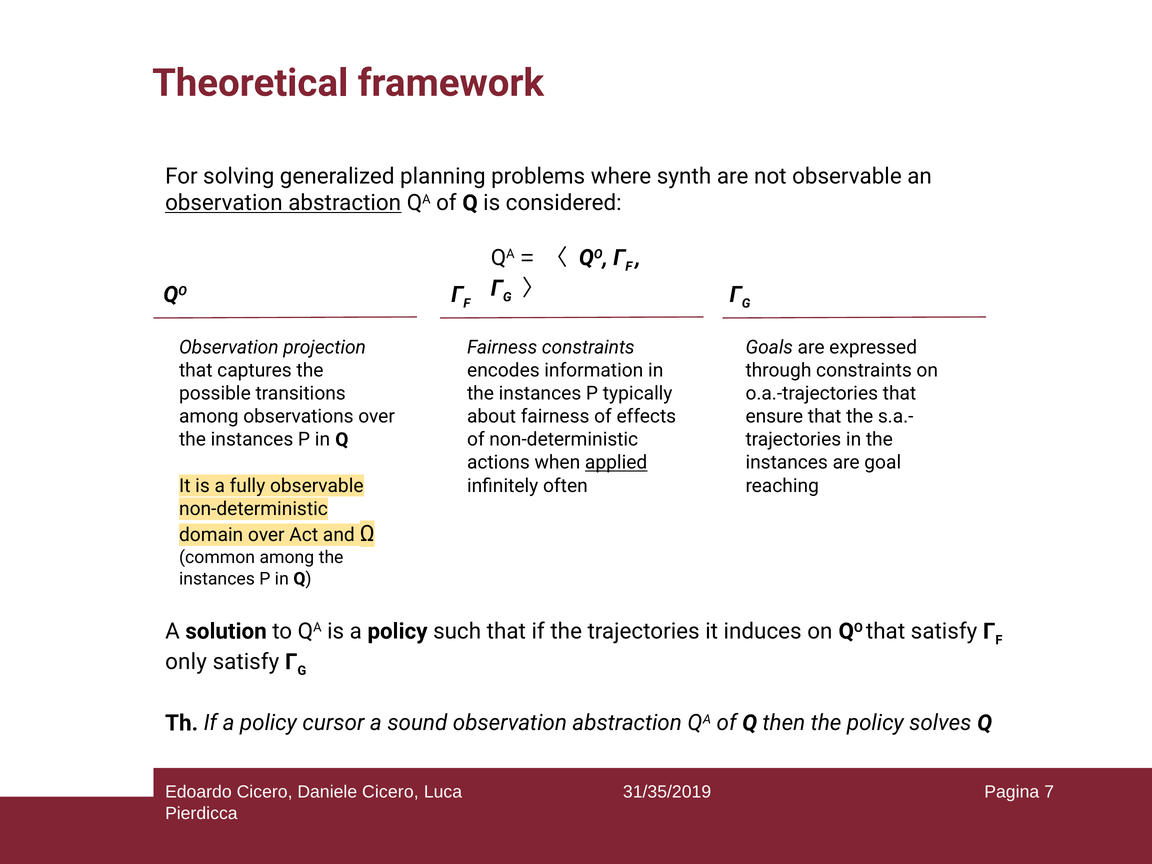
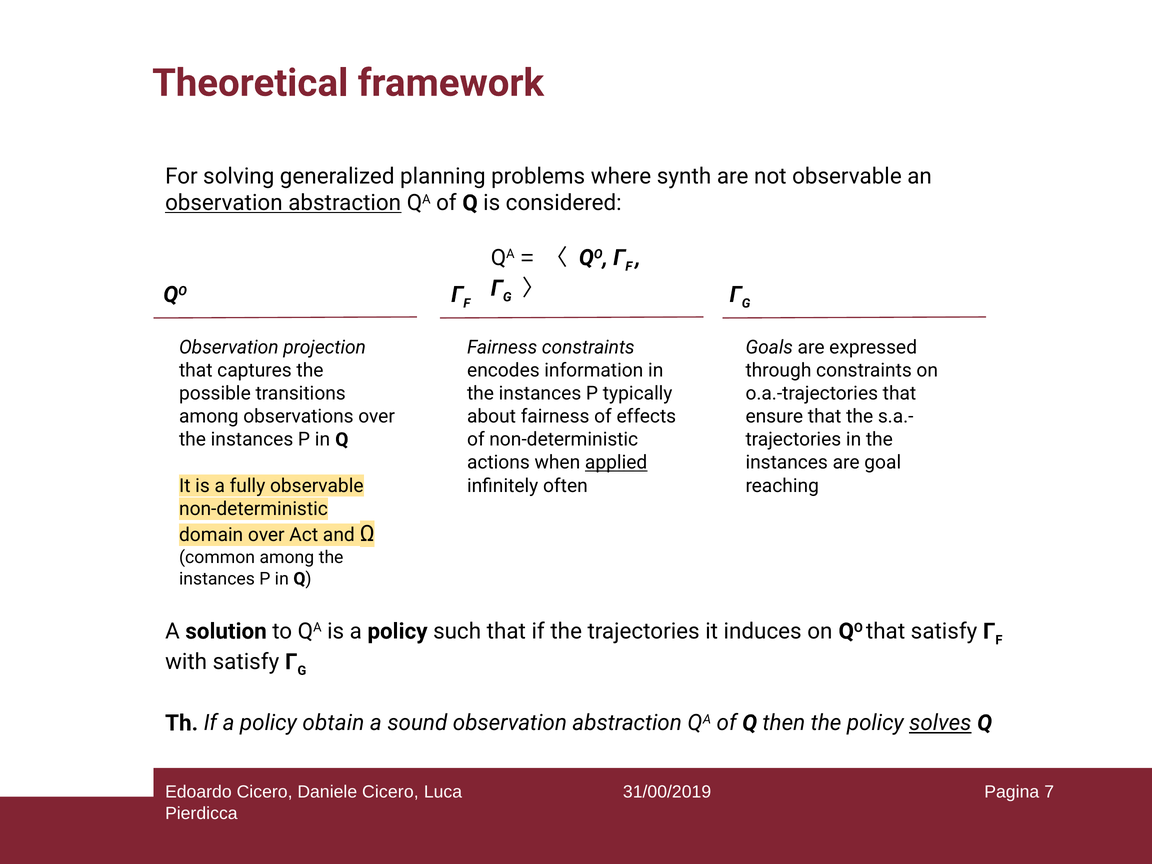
only: only -> with
cursor: cursor -> obtain
solves underline: none -> present
31/35/2019: 31/35/2019 -> 31/00/2019
